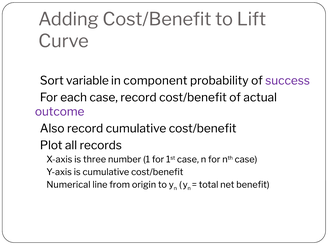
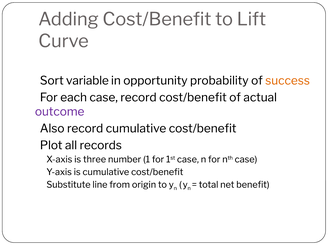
component: component -> opportunity
success colour: purple -> orange
Numerical: Numerical -> Substitute
